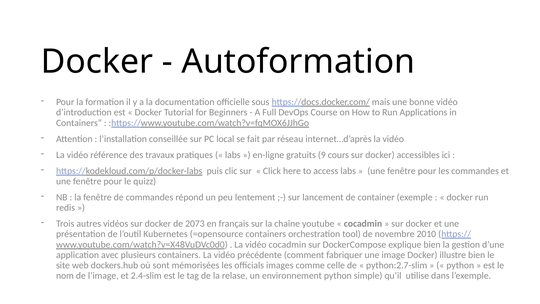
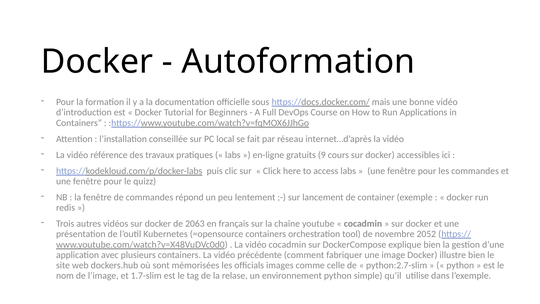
2073: 2073 -> 2063
2010: 2010 -> 2052
2.4-slim: 2.4-slim -> 1.7-slim
